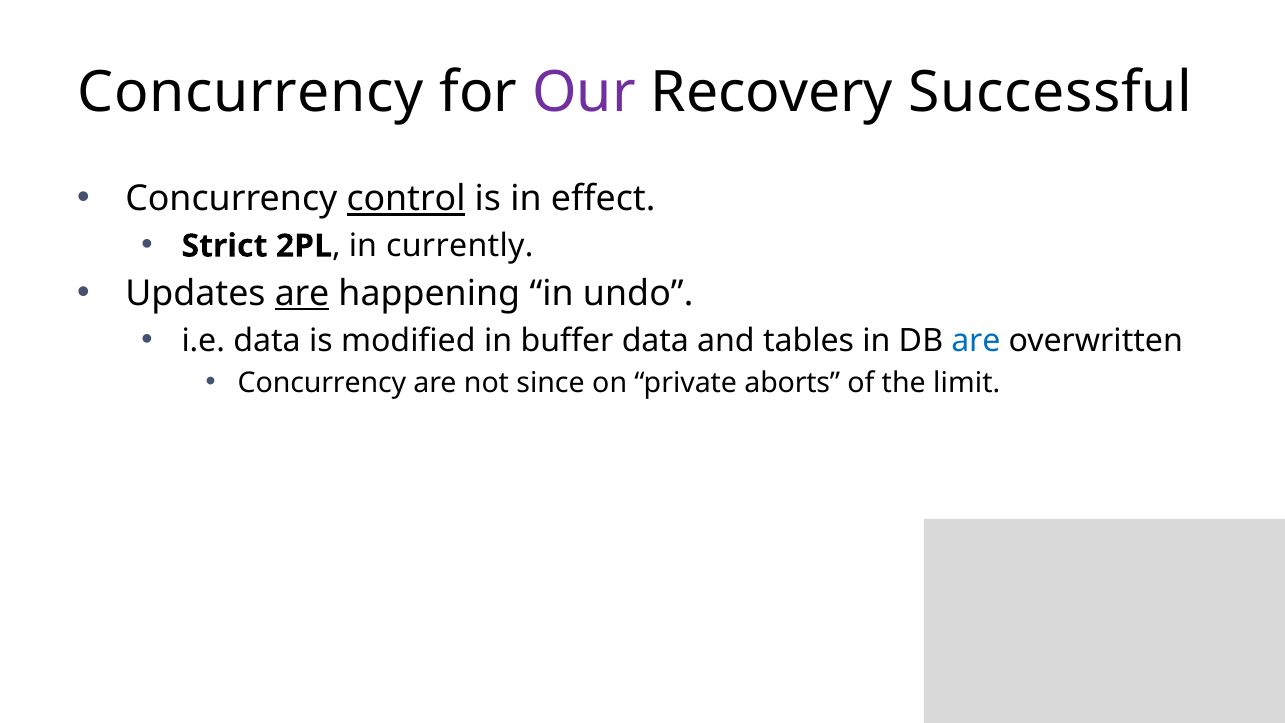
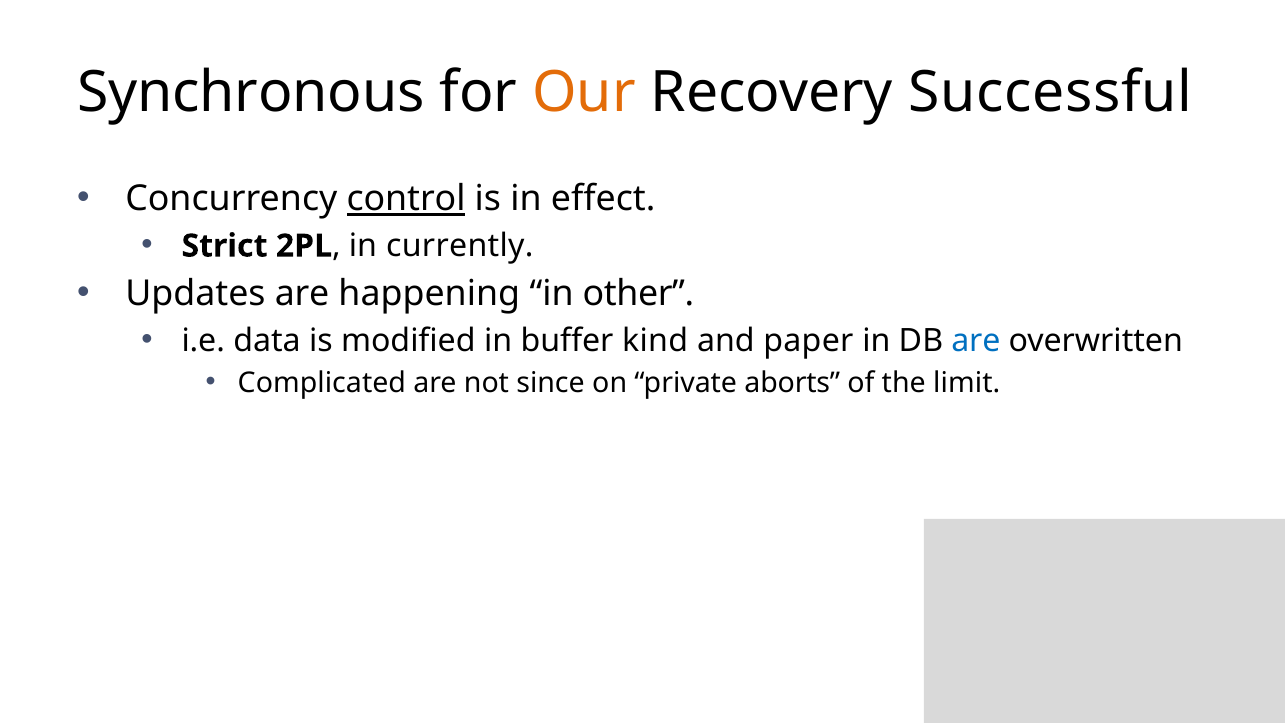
Concurrency at (251, 93): Concurrency -> Synchronous
Our colour: purple -> orange
are at (302, 294) underline: present -> none
undo: undo -> other
buffer data: data -> kind
tables: tables -> paper
Concurrency at (322, 383): Concurrency -> Complicated
